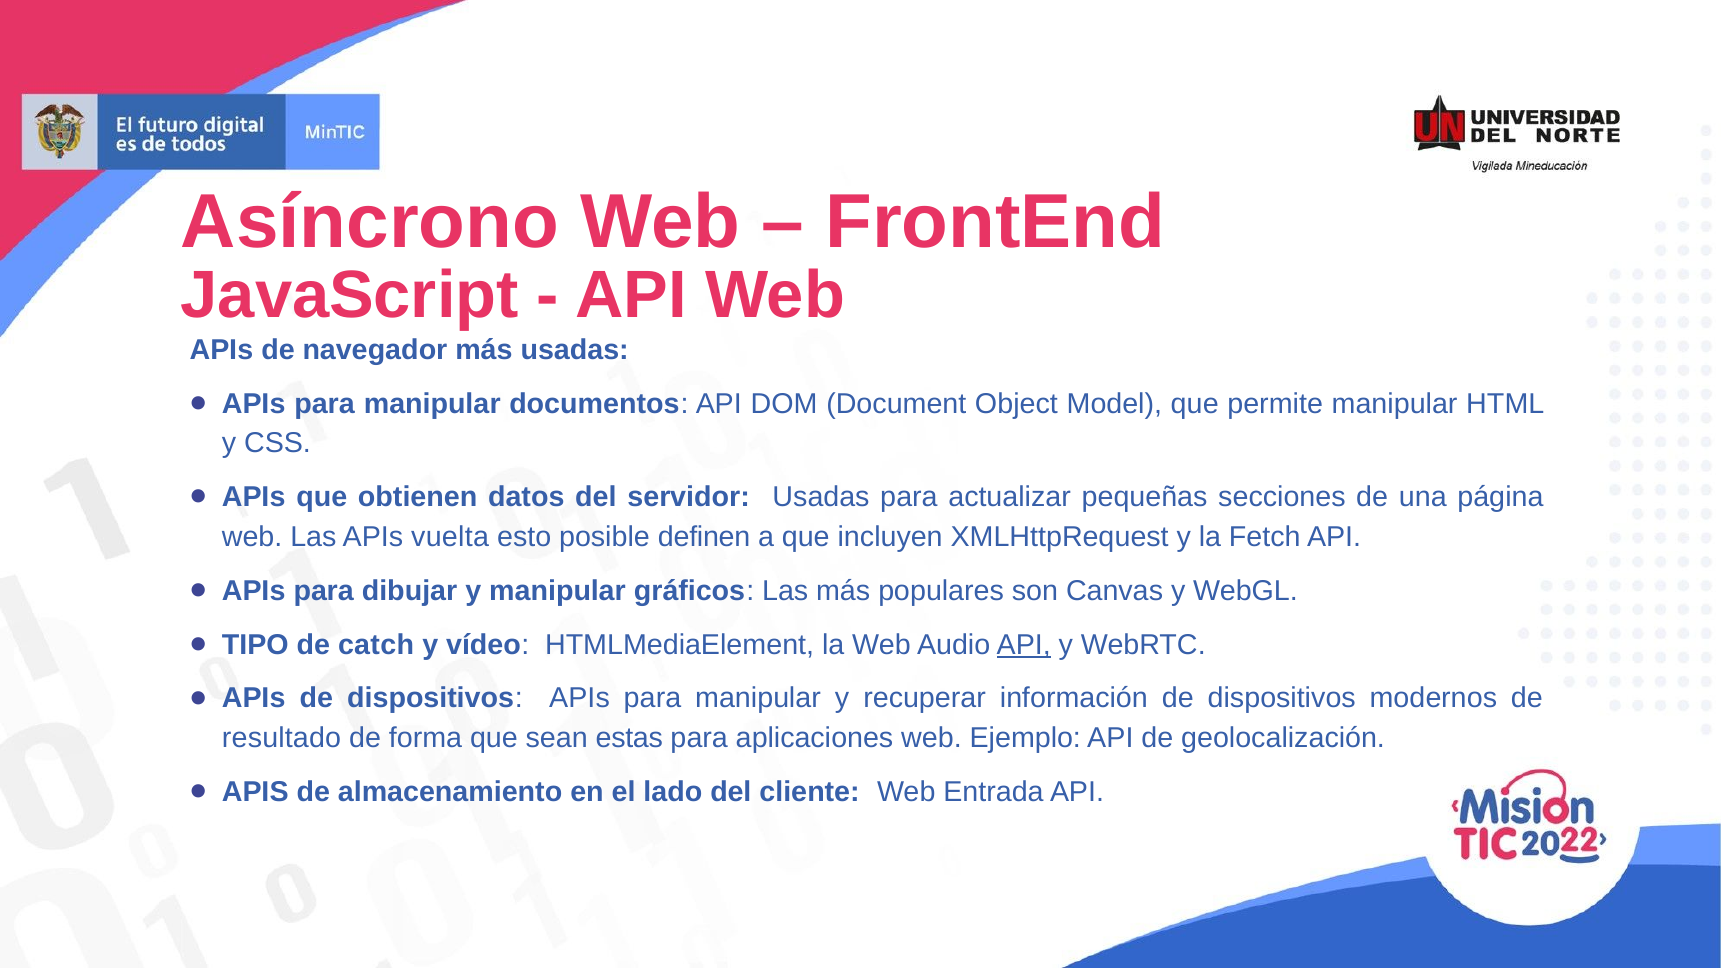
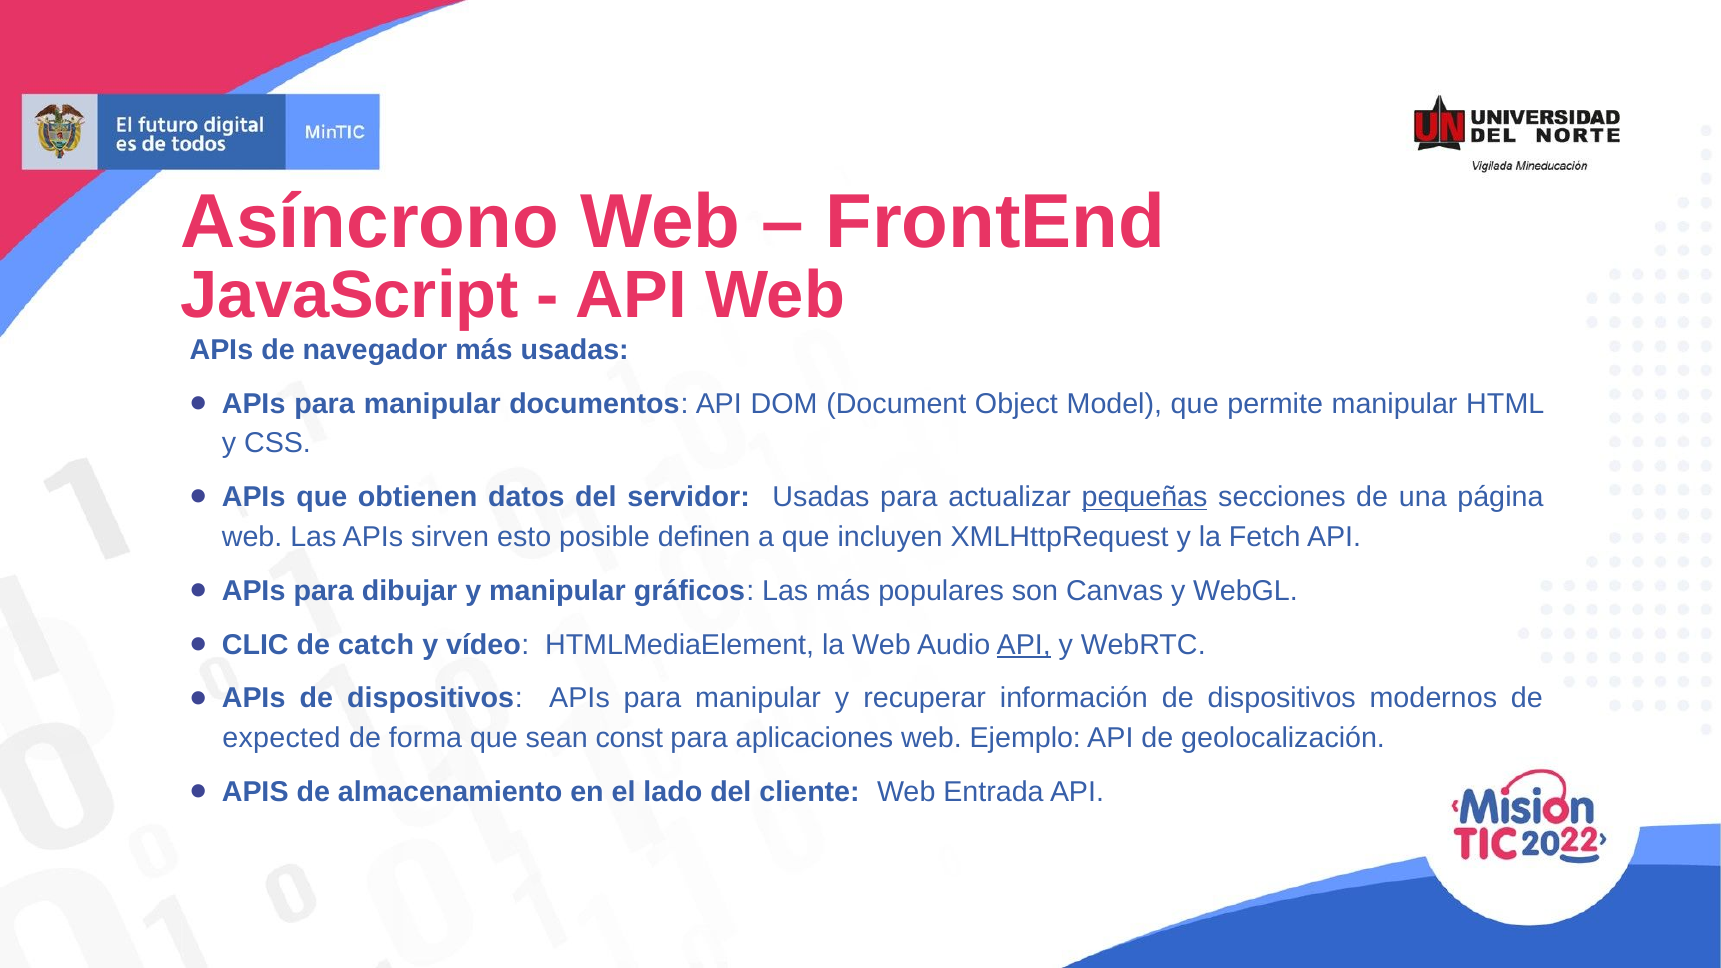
pequeñas underline: none -> present
vuelta: vuelta -> sirven
TIPO: TIPO -> CLIC
resultado: resultado -> expected
estas: estas -> const
